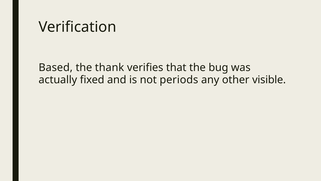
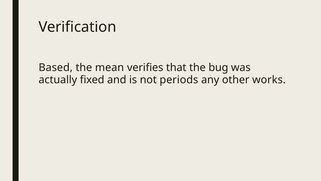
thank: thank -> mean
visible: visible -> works
